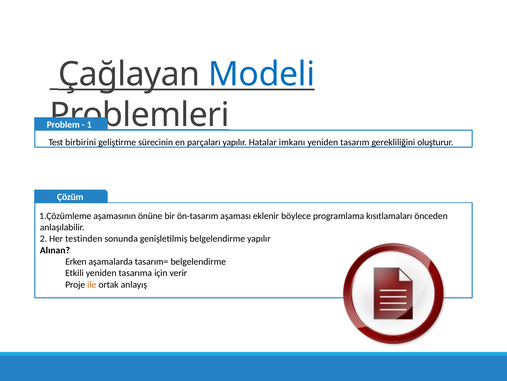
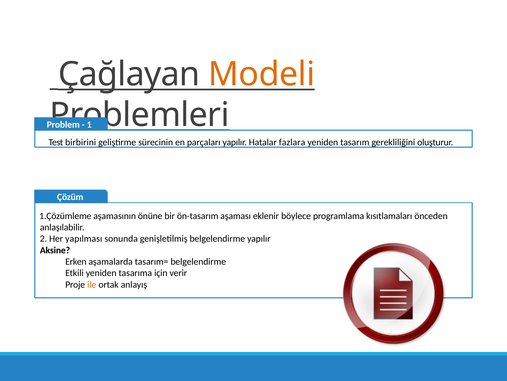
Modeli colour: blue -> orange
imkanı: imkanı -> fazlara
testinden: testinden -> yapılması
Alınan: Alınan -> Aksine
